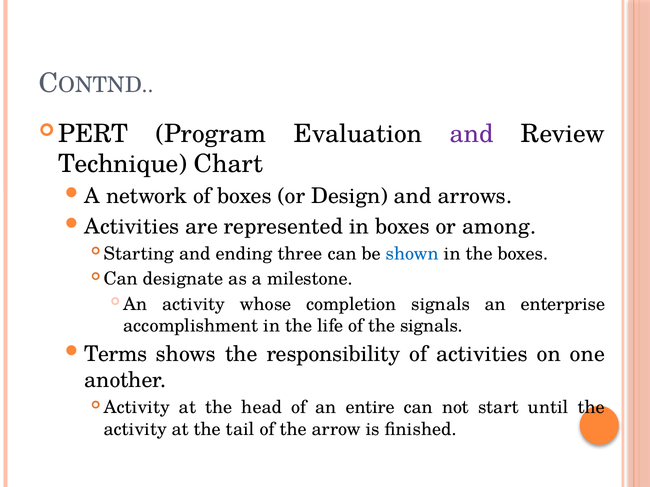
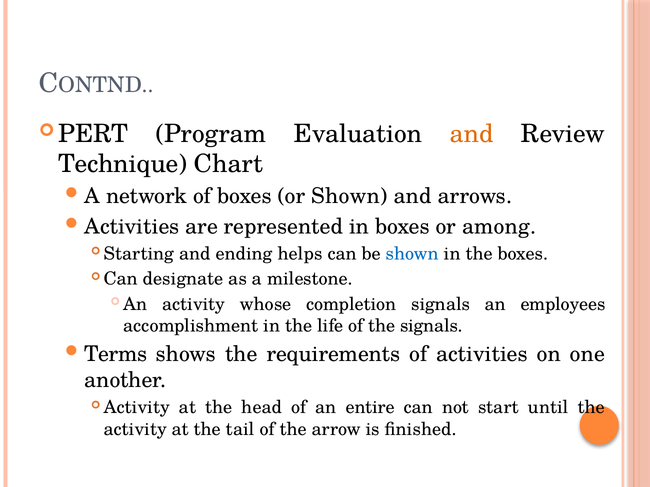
and at (472, 134) colour: purple -> orange
or Design: Design -> Shown
three: three -> helps
enterprise: enterprise -> employees
responsibility: responsibility -> requirements
